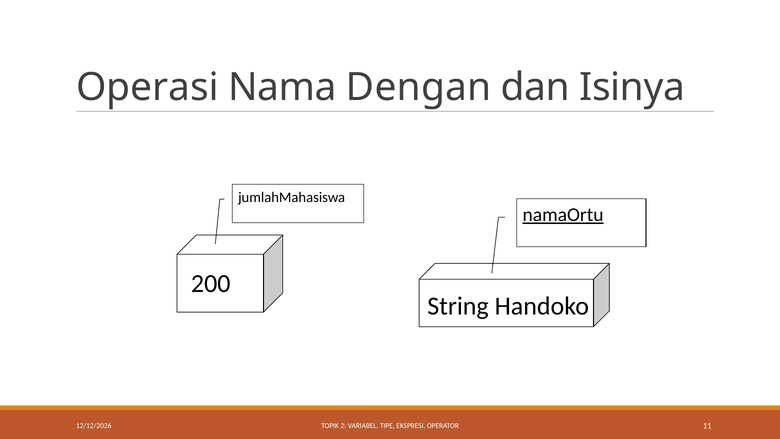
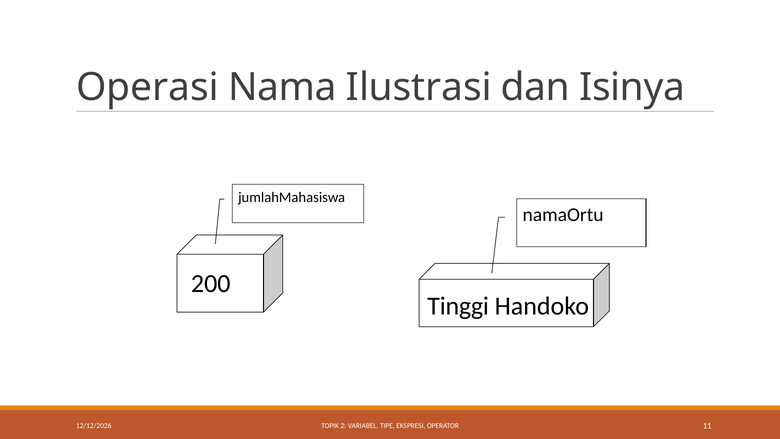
Dengan: Dengan -> Ilustrasi
namaOrtu underline: present -> none
String: String -> Tinggi
